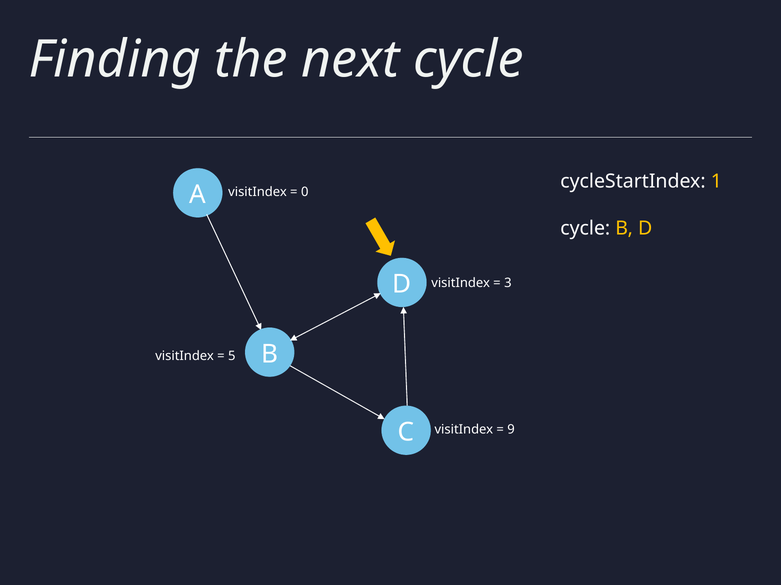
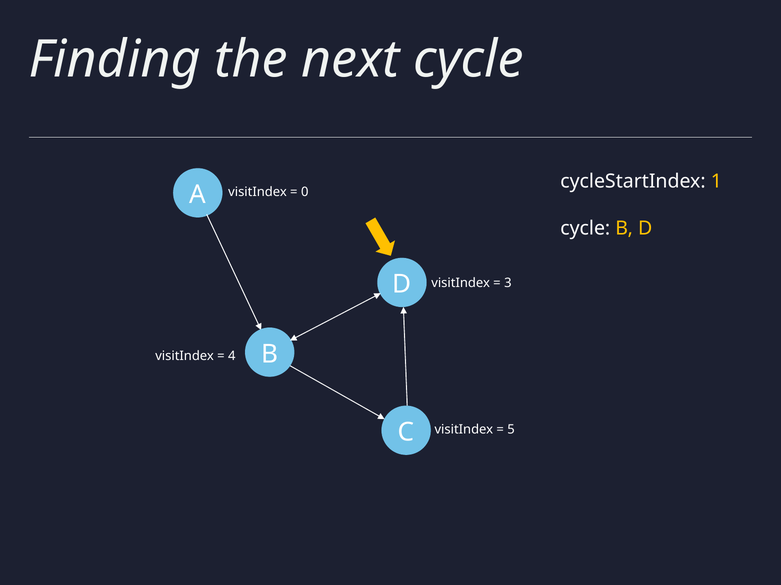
5: 5 -> 4
9: 9 -> 5
